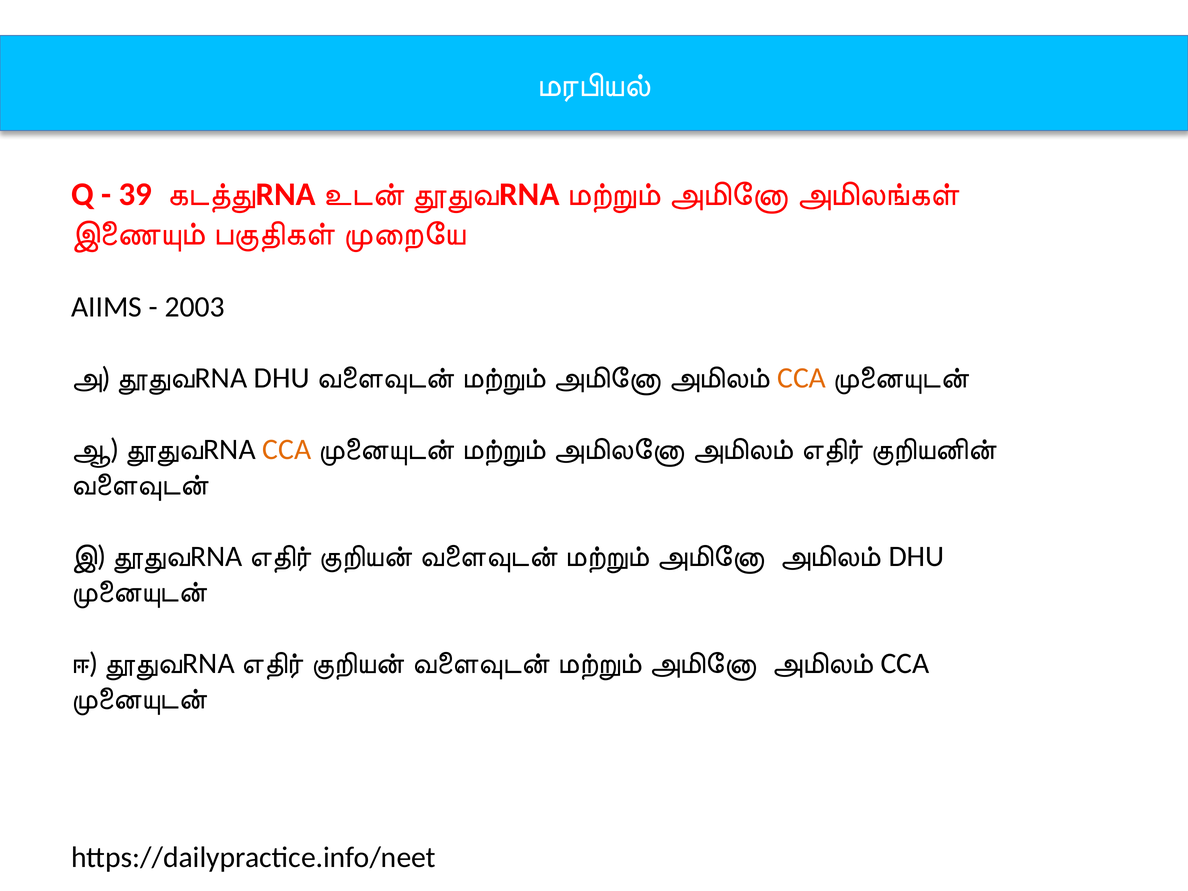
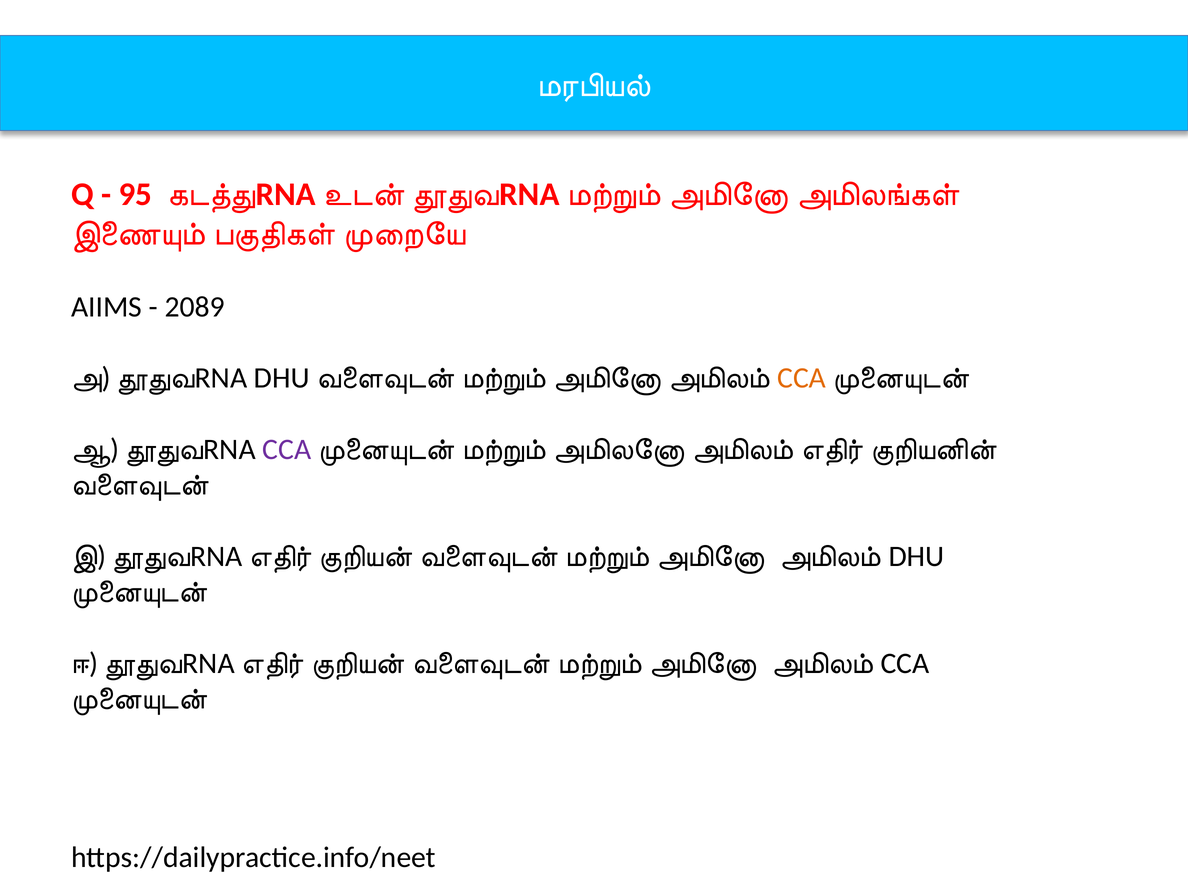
39: 39 -> 95
2003: 2003 -> 2089
CCA at (287, 449) colour: orange -> purple
